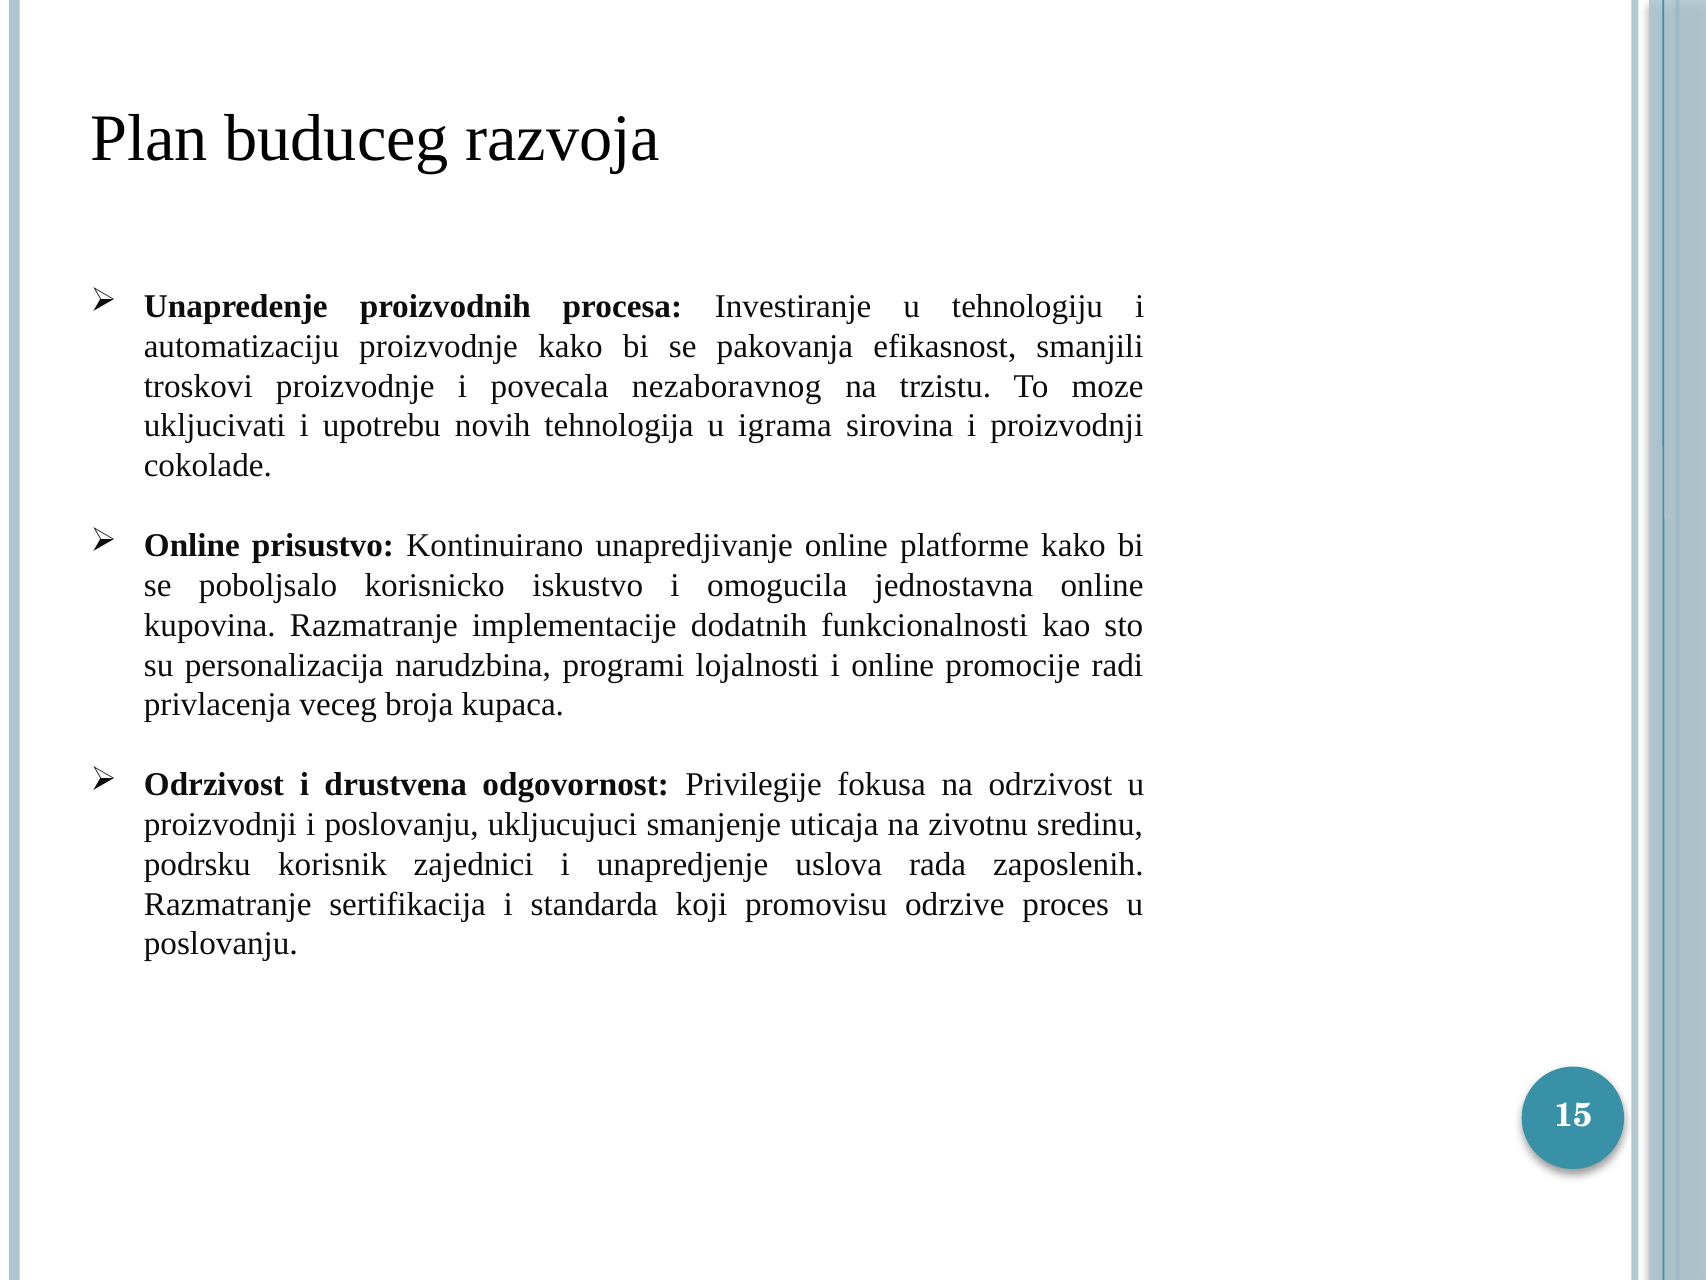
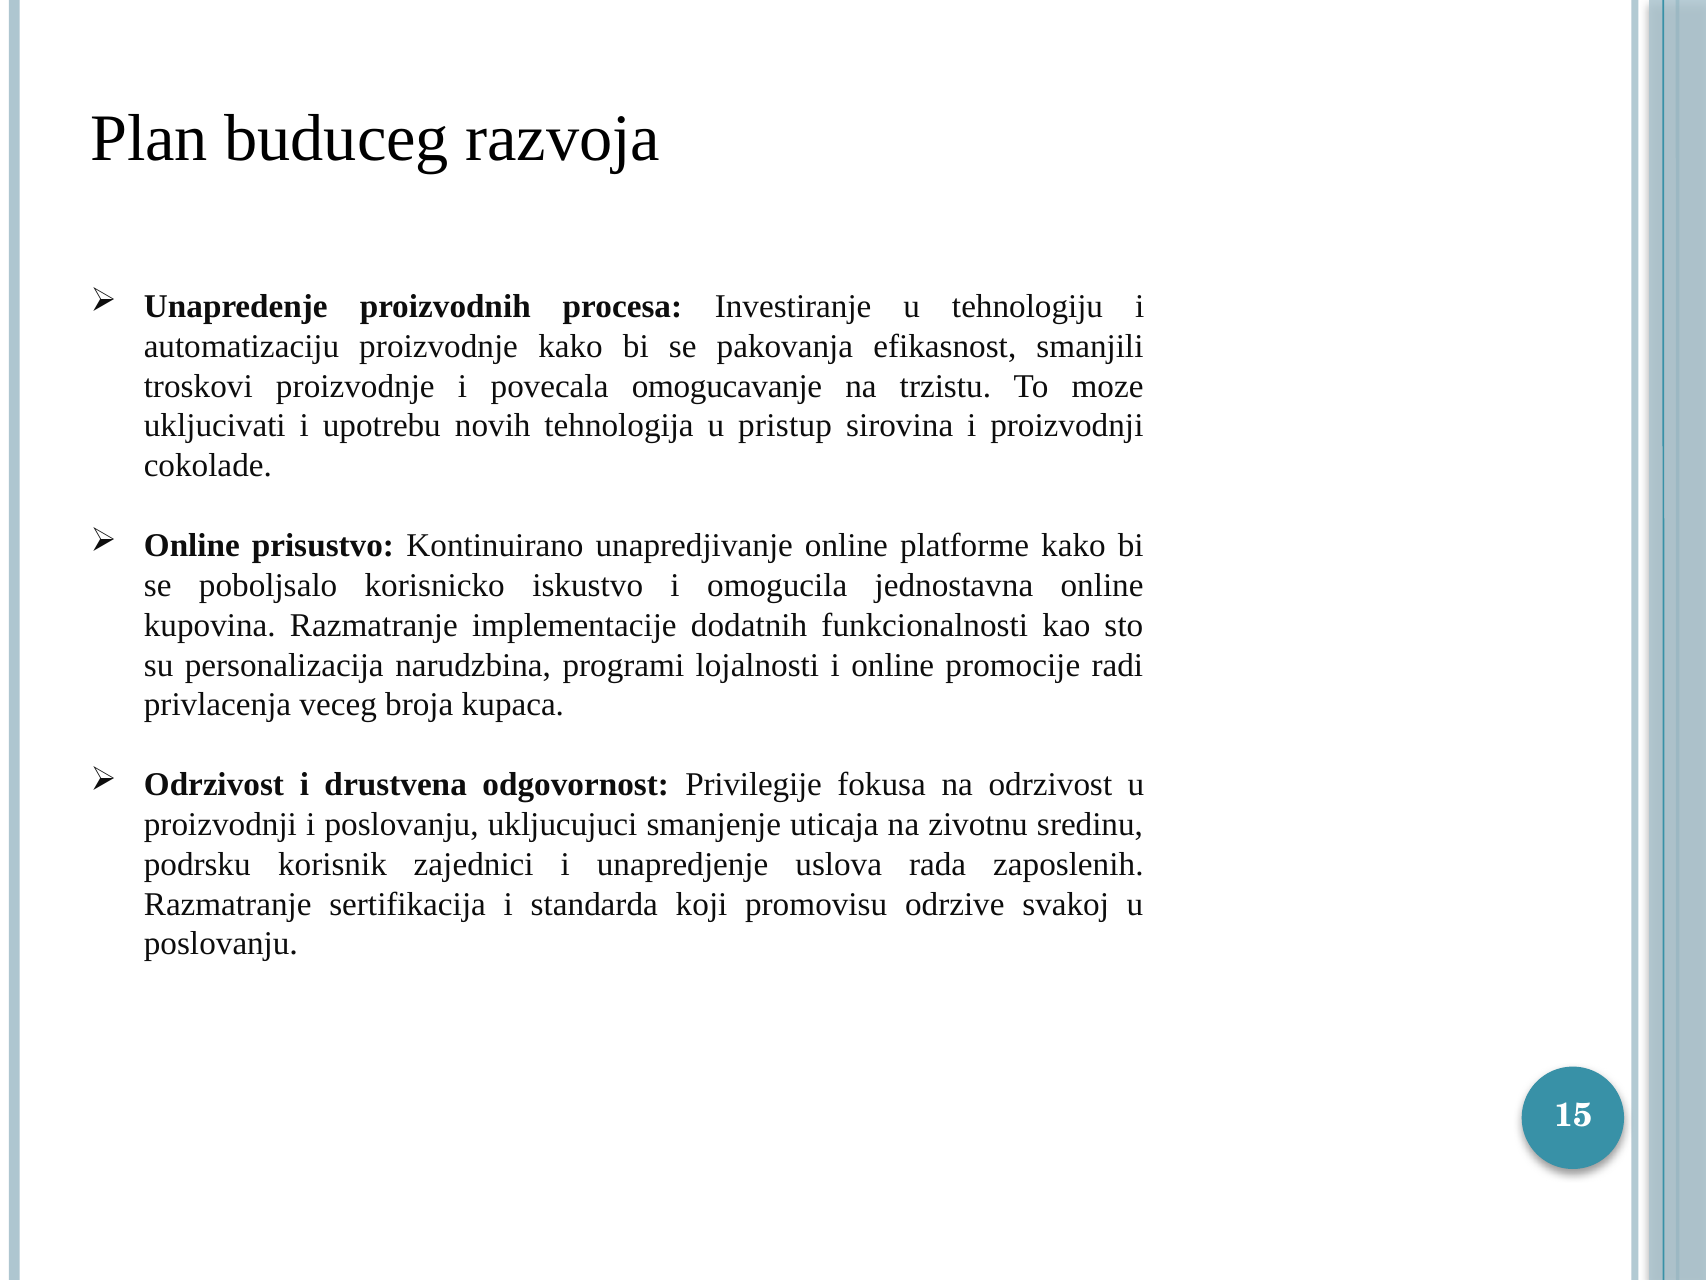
nezaboravnog: nezaboravnog -> omogucavanje
igrama: igrama -> pristup
proces: proces -> svakoj
